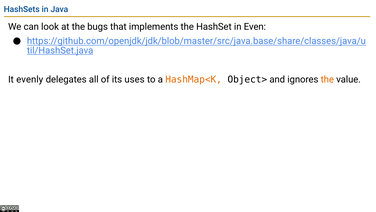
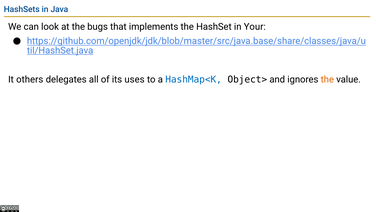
Even: Even -> Your
evenly: evenly -> others
HashMap<K colour: orange -> blue
